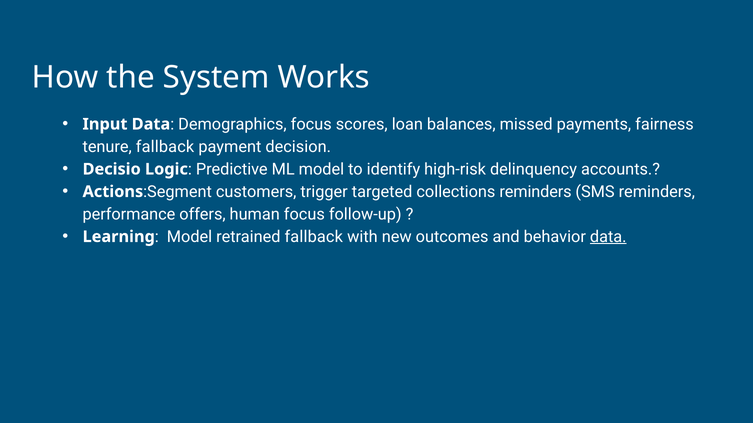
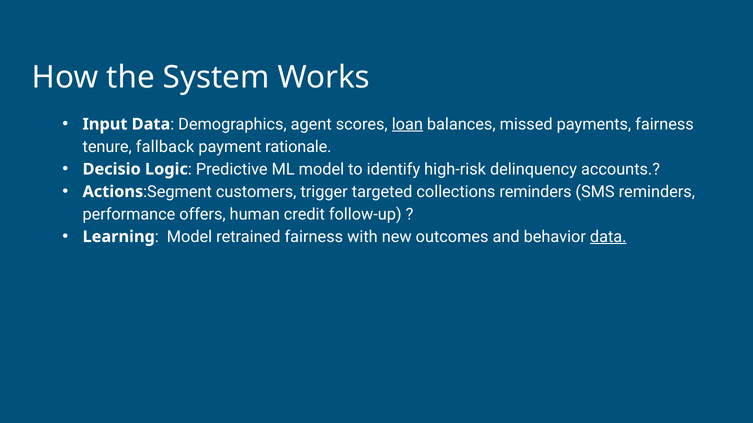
Demographics focus: focus -> agent
loan underline: none -> present
decision: decision -> rationale
human focus: focus -> credit
retrained fallback: fallback -> fairness
